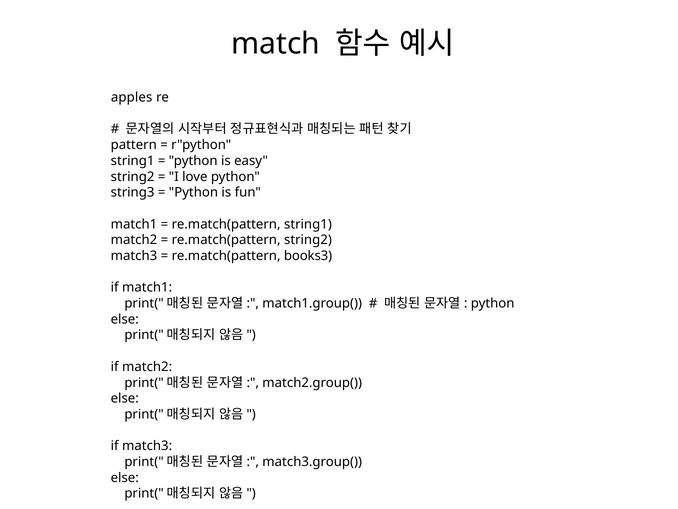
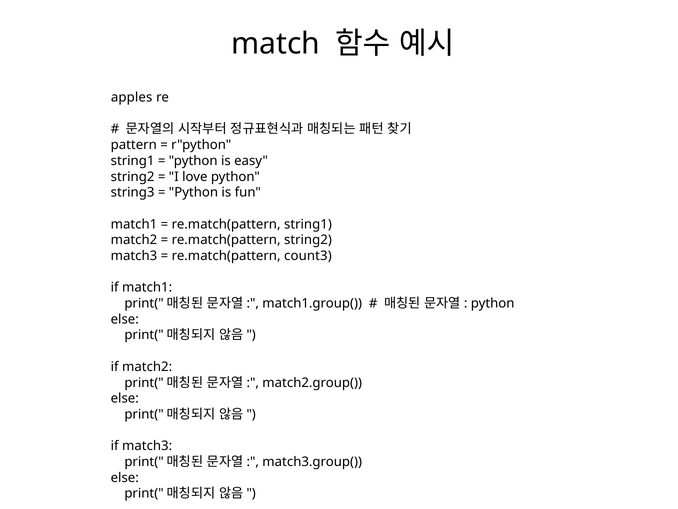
books3: books3 -> count3
